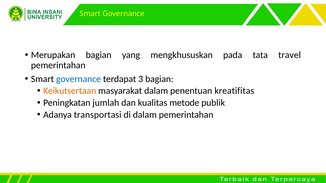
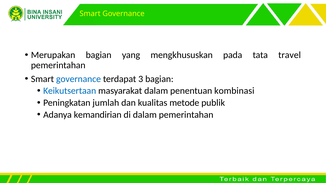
Keikutsertaan colour: orange -> blue
kreatifitas: kreatifitas -> kombinasi
transportasi: transportasi -> kemandirian
